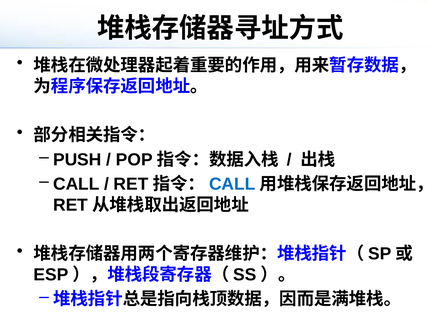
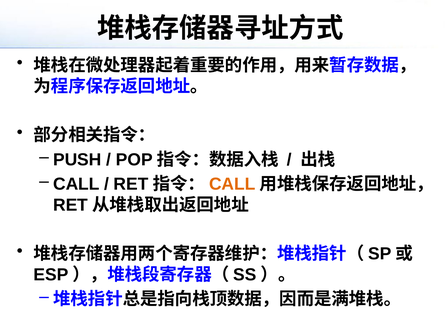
CALL at (232, 184) colour: blue -> orange
